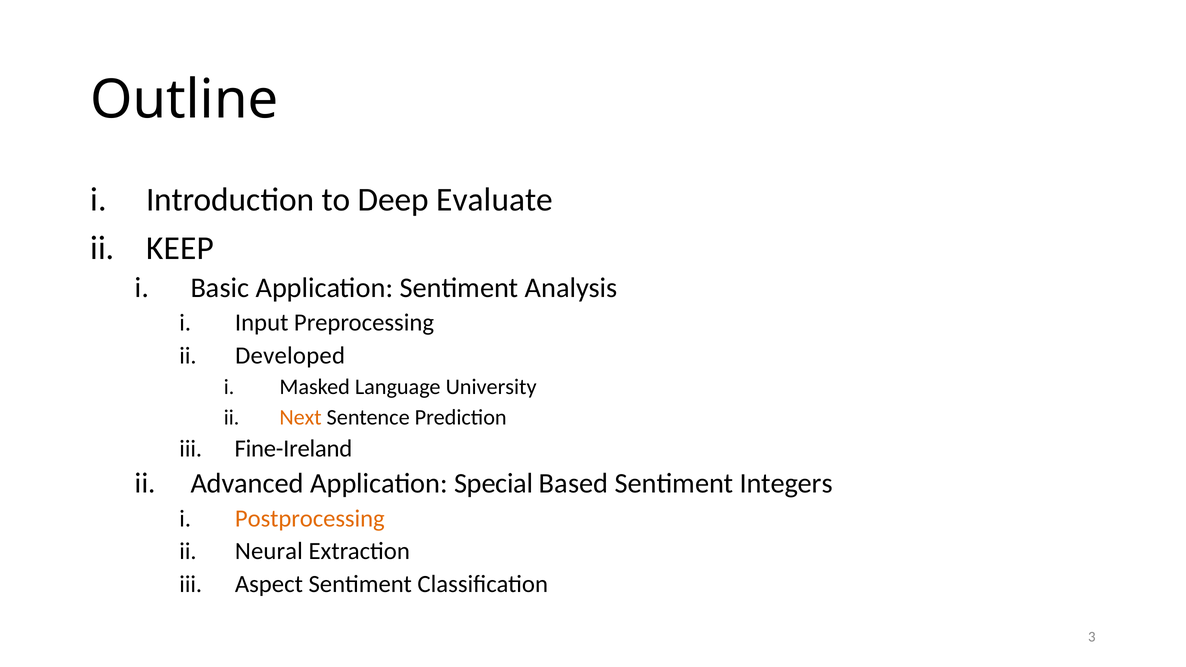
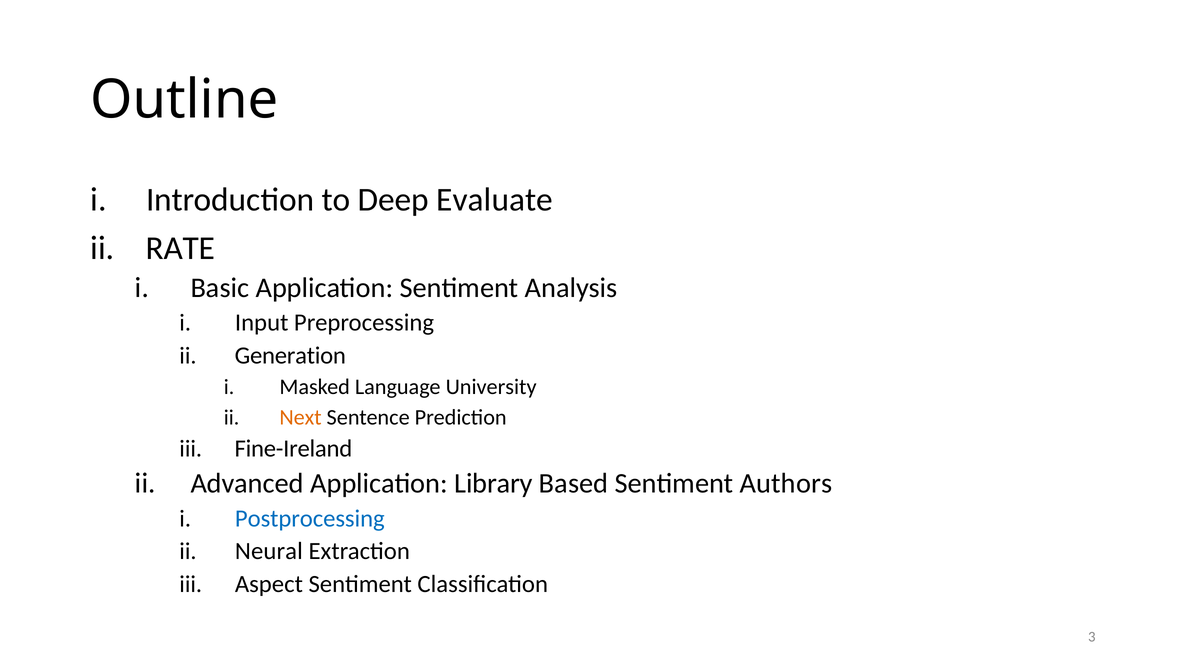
KEEP: KEEP -> RATE
Developed: Developed -> Generation
Special: Special -> Library
Integers: Integers -> Authors
Postprocessing colour: orange -> blue
